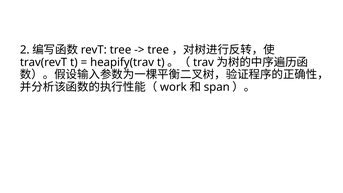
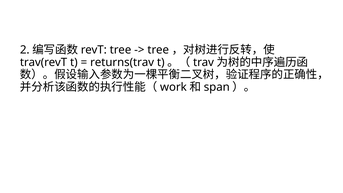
heapify(trav: heapify(trav -> returns(trav
